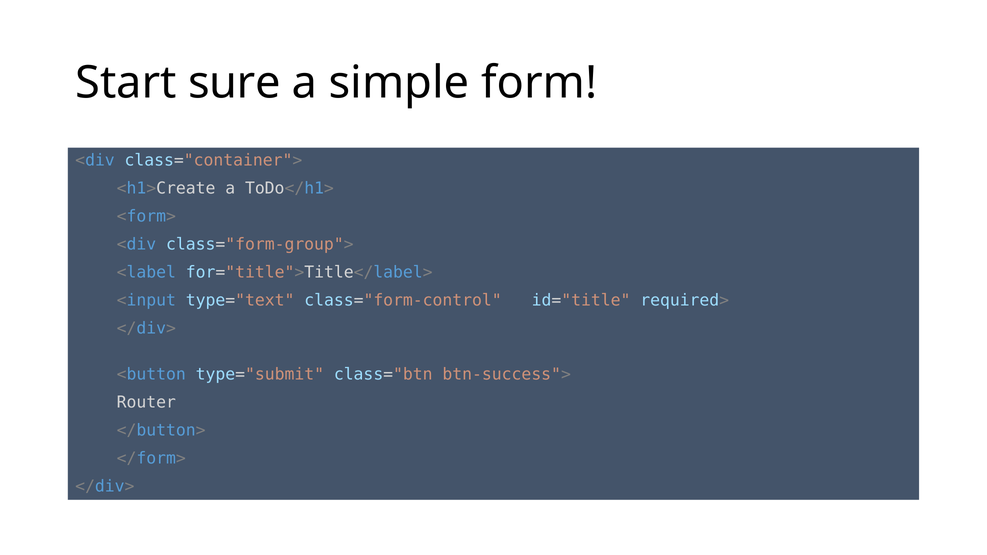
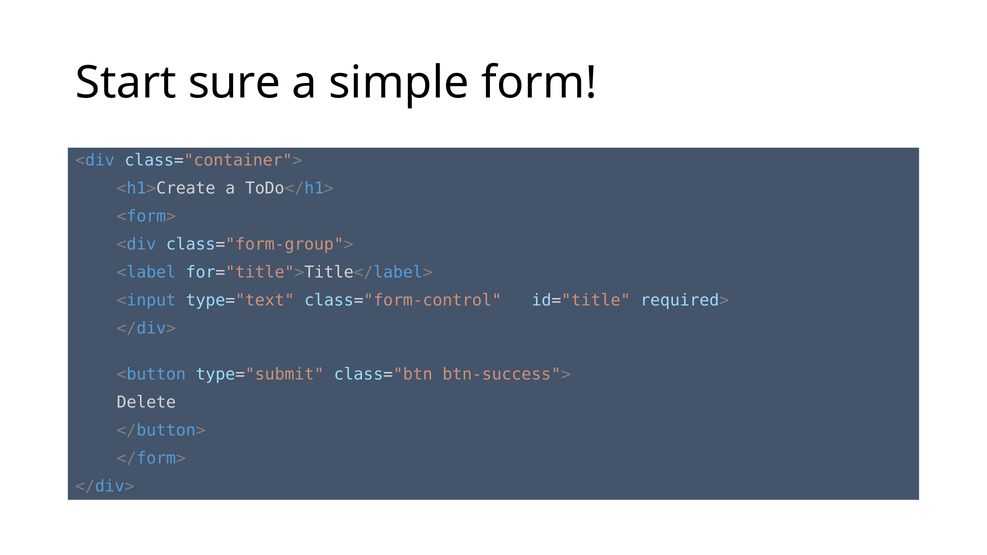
Router: Router -> Delete
